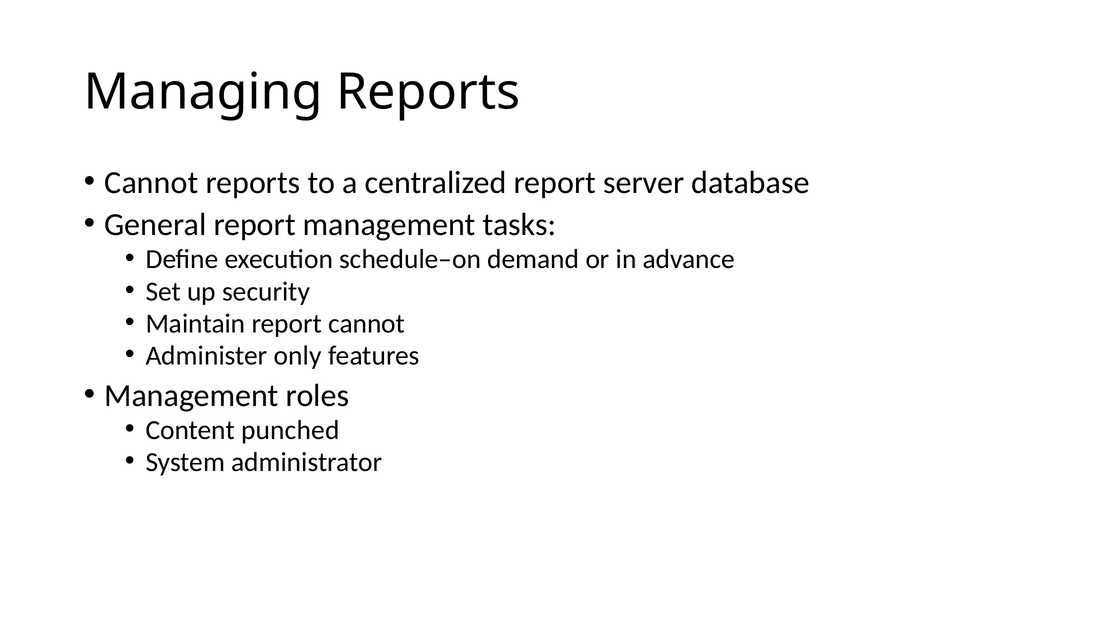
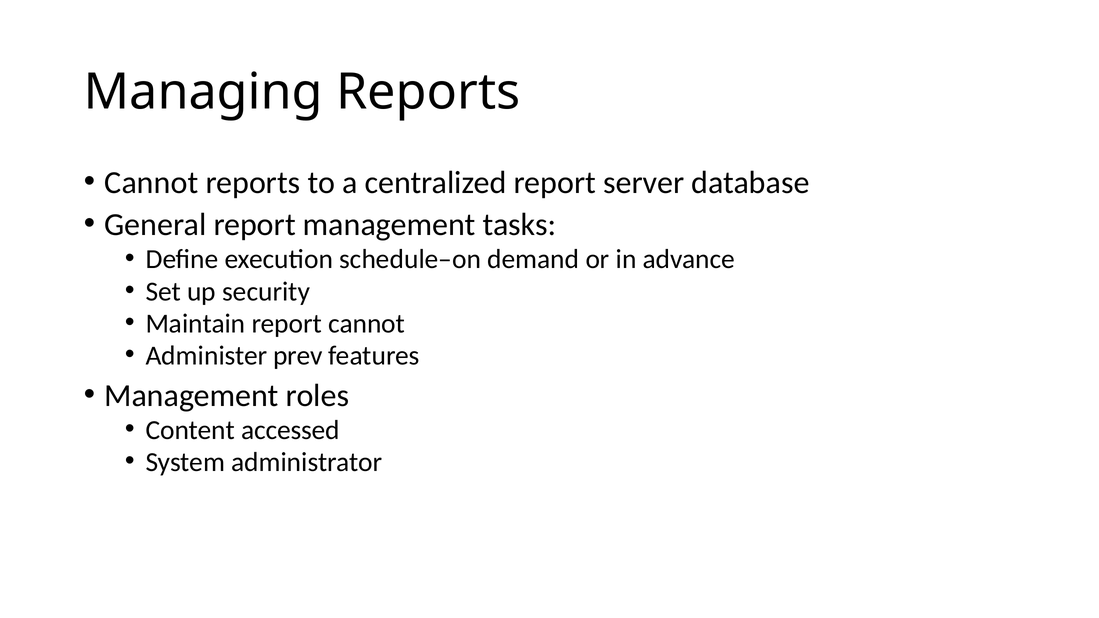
only: only -> prev
punched: punched -> accessed
